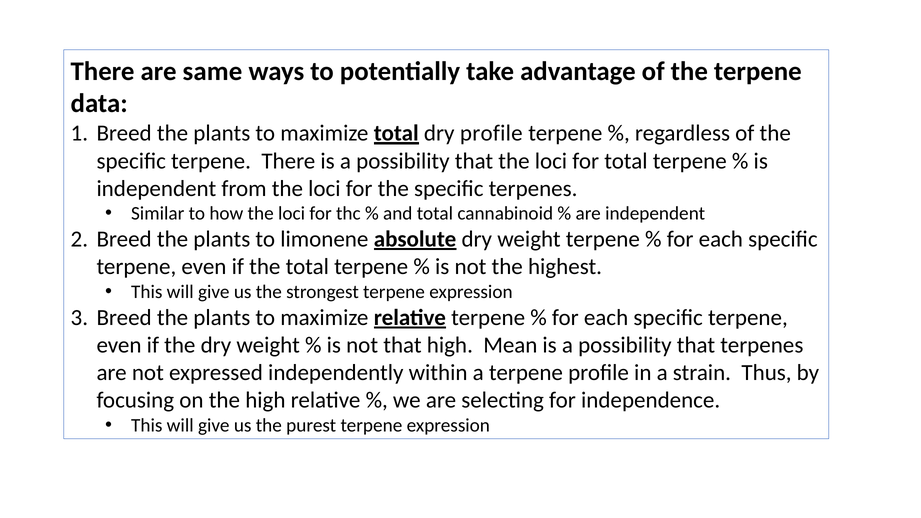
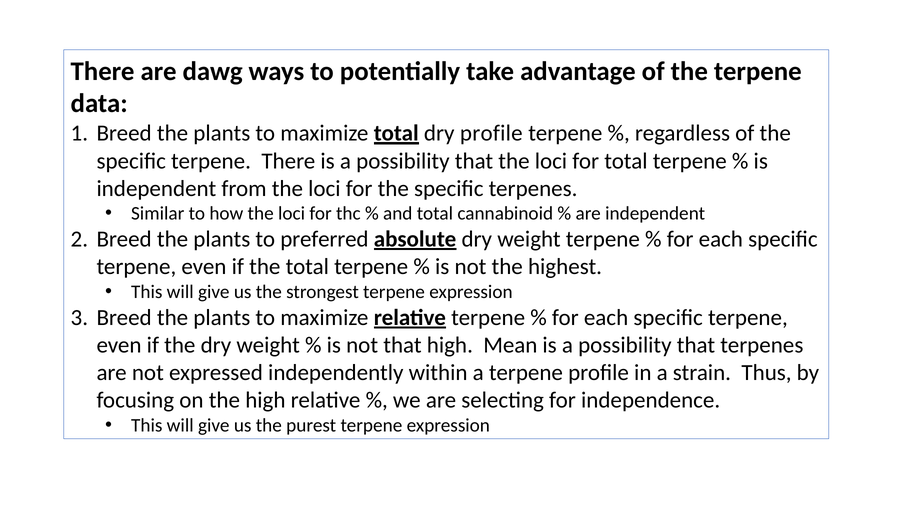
same: same -> dawg
limonene: limonene -> preferred
